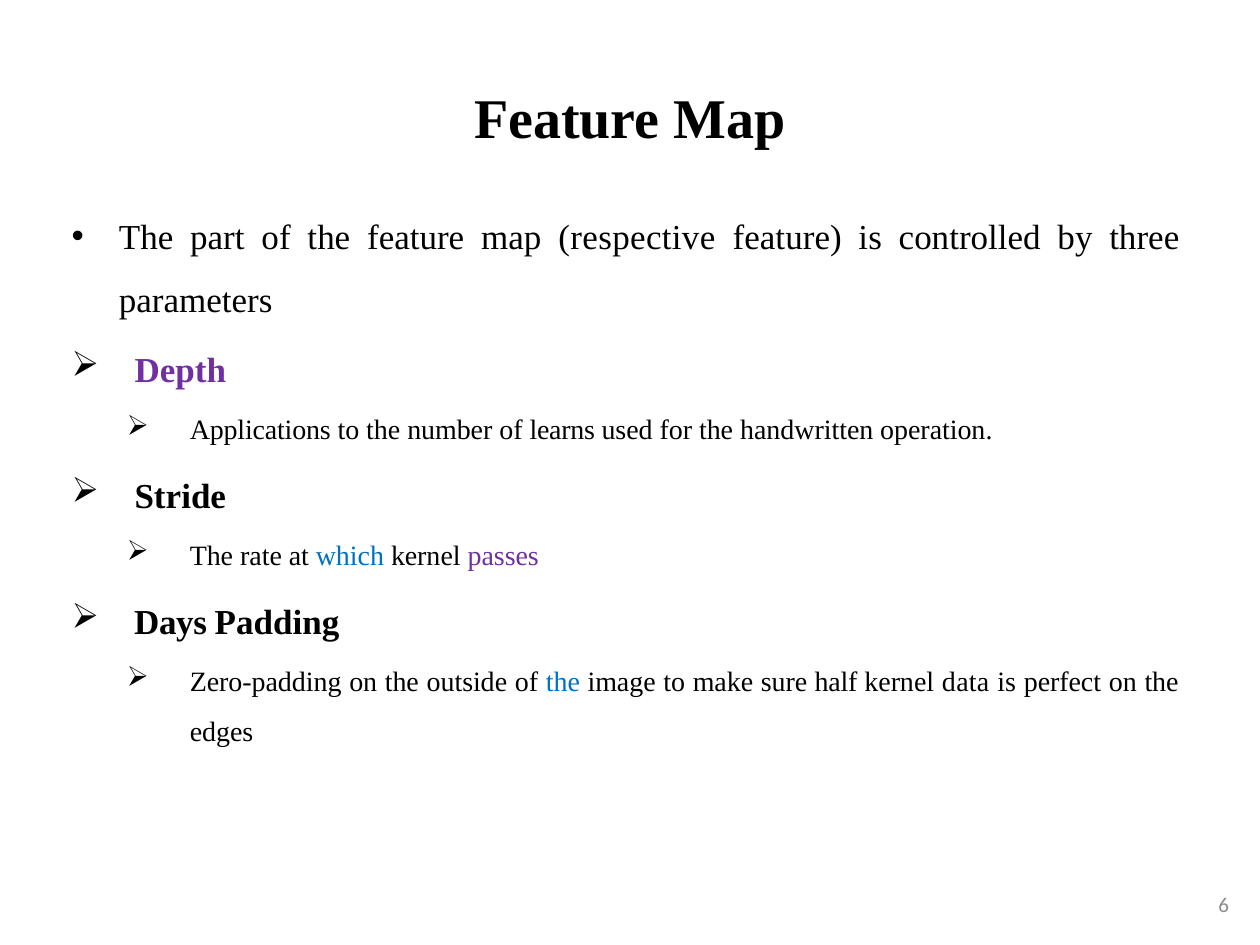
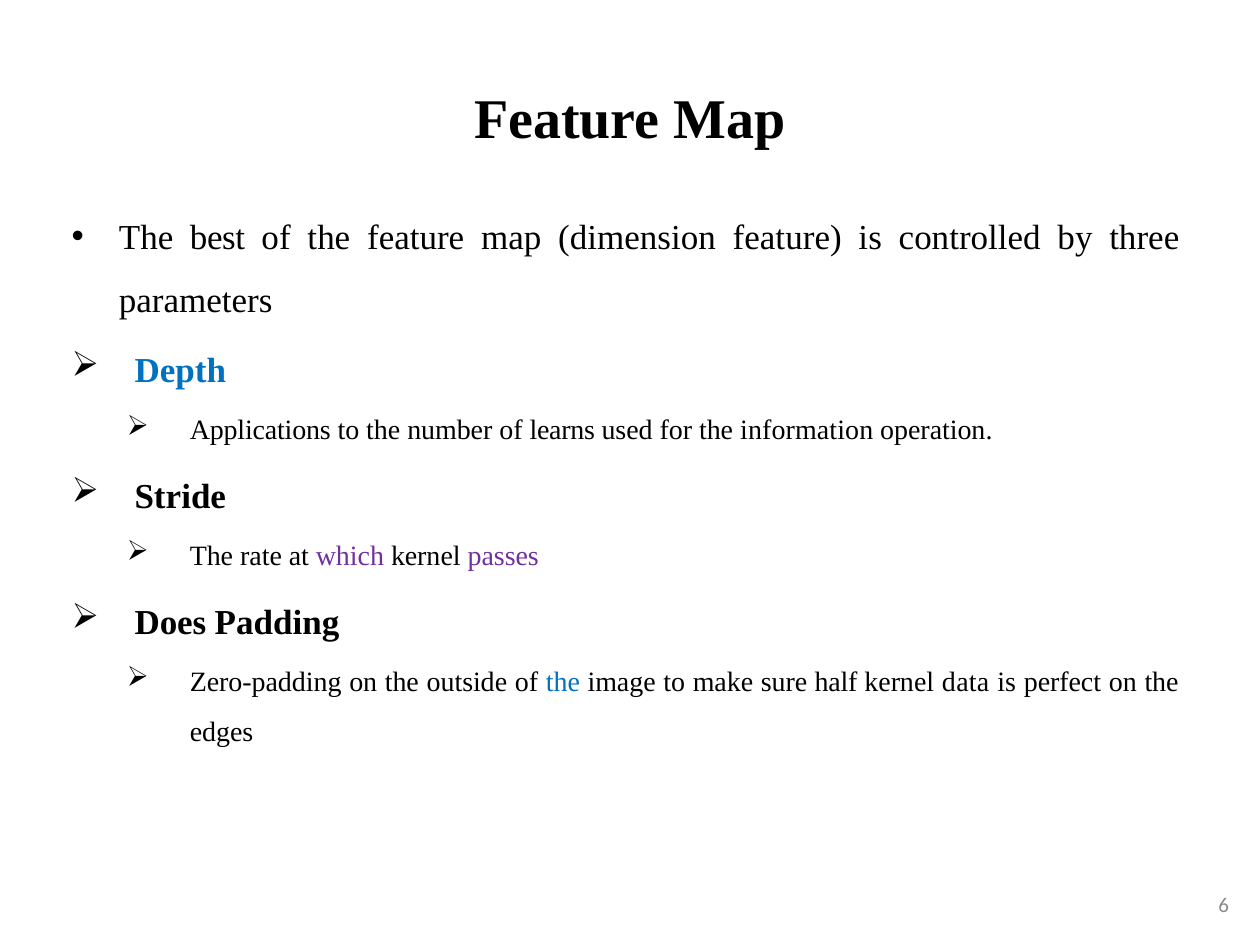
part: part -> best
respective: respective -> dimension
Depth colour: purple -> blue
handwritten: handwritten -> information
which colour: blue -> purple
Days: Days -> Does
